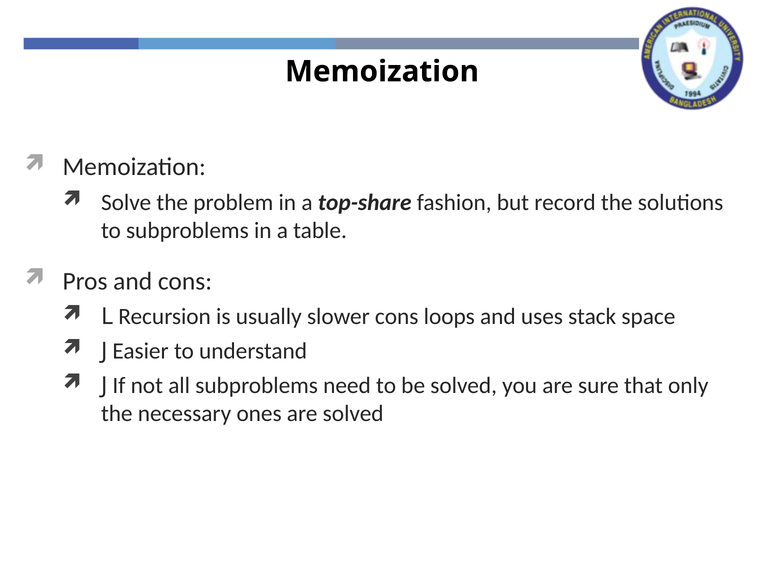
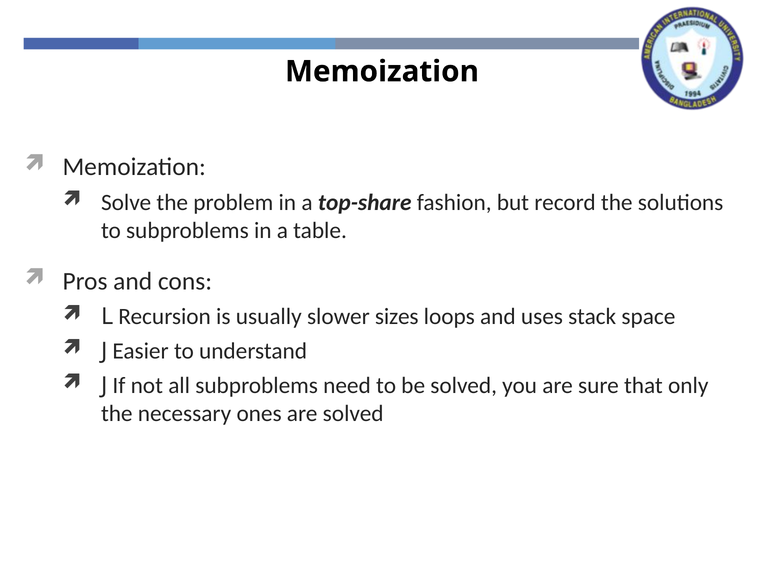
slower cons: cons -> sizes
